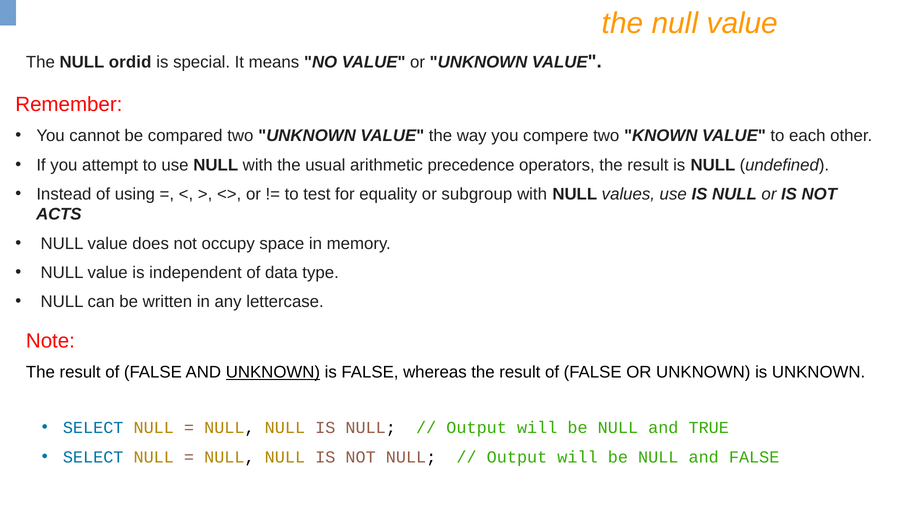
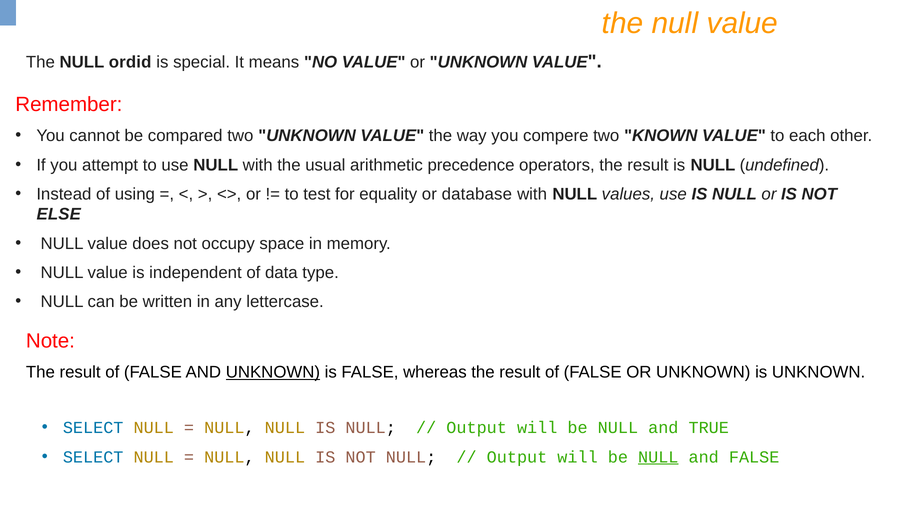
subgroup: subgroup -> database
ACTS: ACTS -> ELSE
NULL at (658, 457) underline: none -> present
